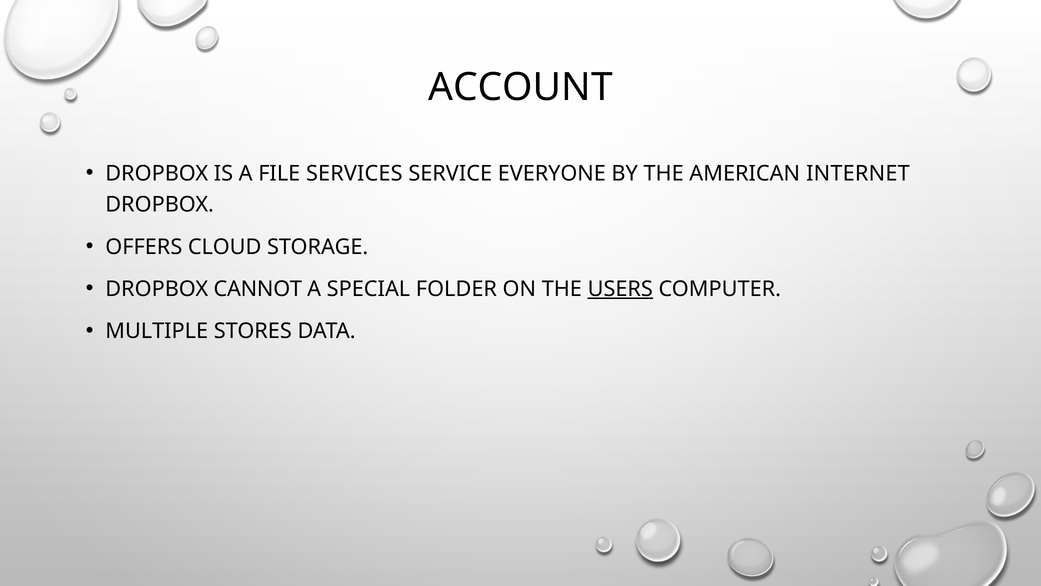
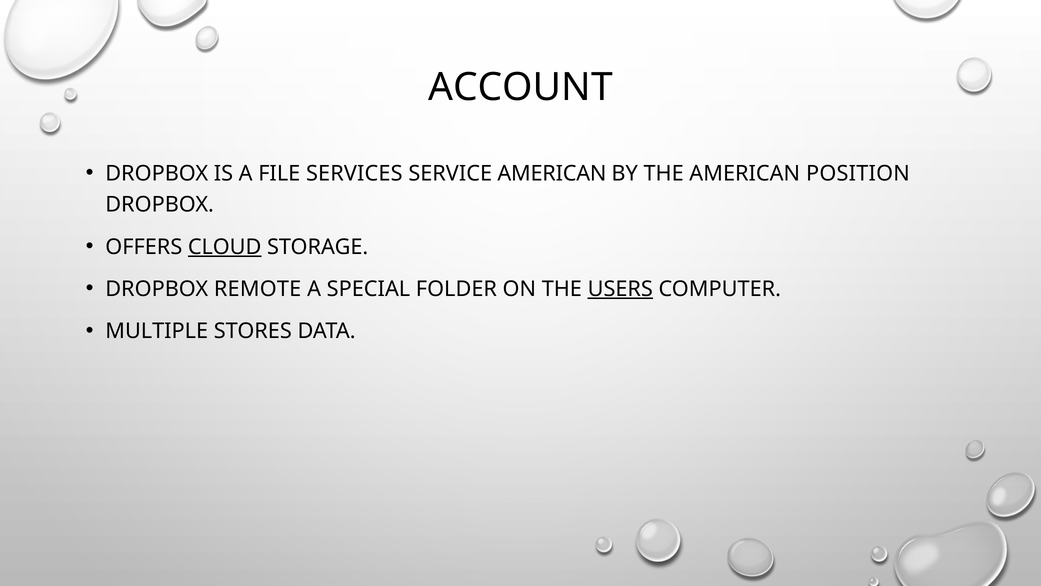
SERVICE EVERYONE: EVERYONE -> AMERICAN
INTERNET: INTERNET -> POSITION
CLOUD underline: none -> present
CANNOT: CANNOT -> REMOTE
